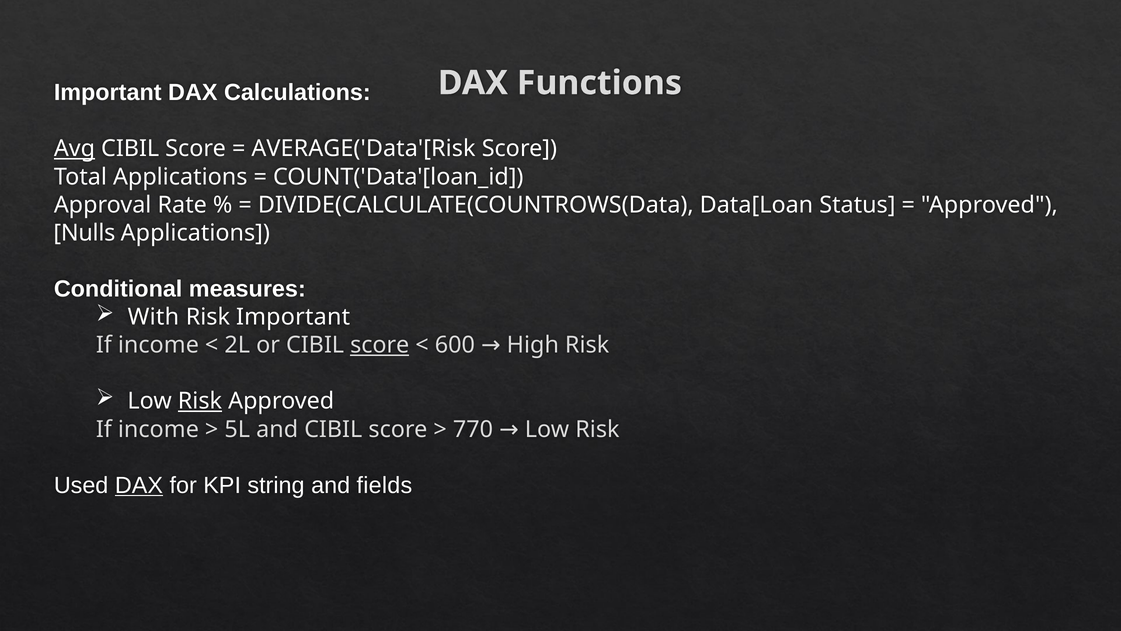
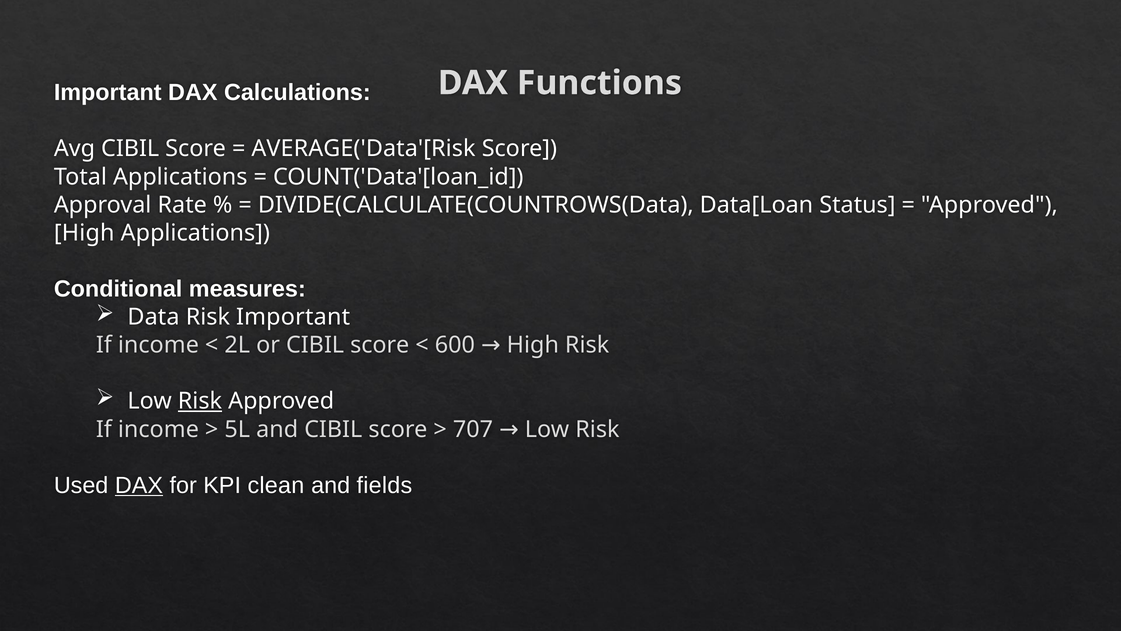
Avg underline: present -> none
Nulls at (84, 233): Nulls -> High
With: With -> Data
score at (380, 345) underline: present -> none
770: 770 -> 707
string: string -> clean
